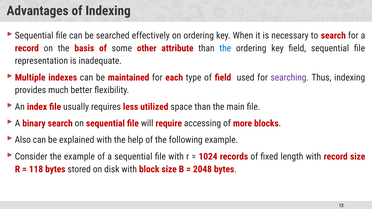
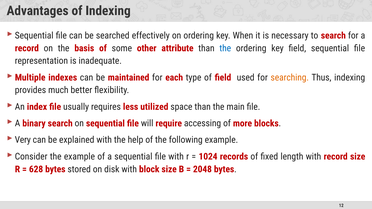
searching colour: purple -> orange
Also: Also -> Very
118: 118 -> 628
